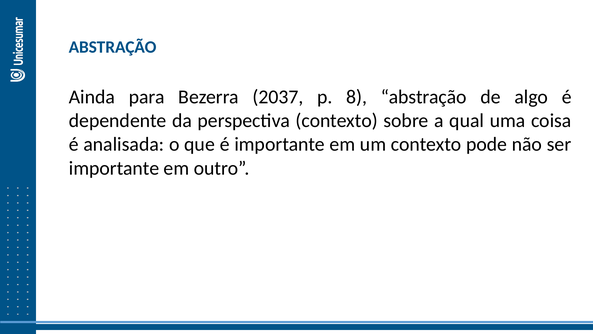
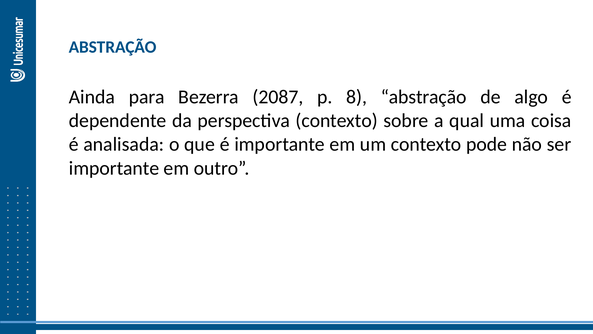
2037: 2037 -> 2087
